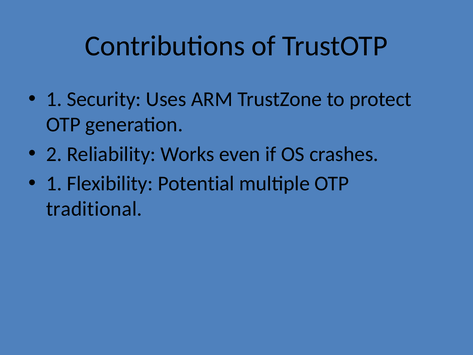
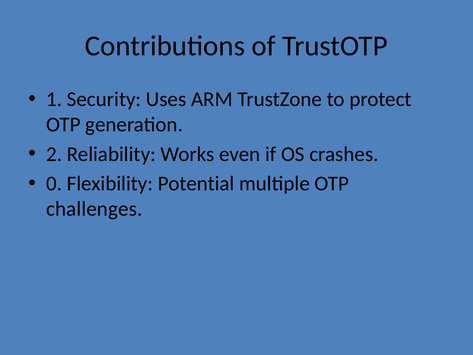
1 at (54, 183): 1 -> 0
traditional: traditional -> challenges
